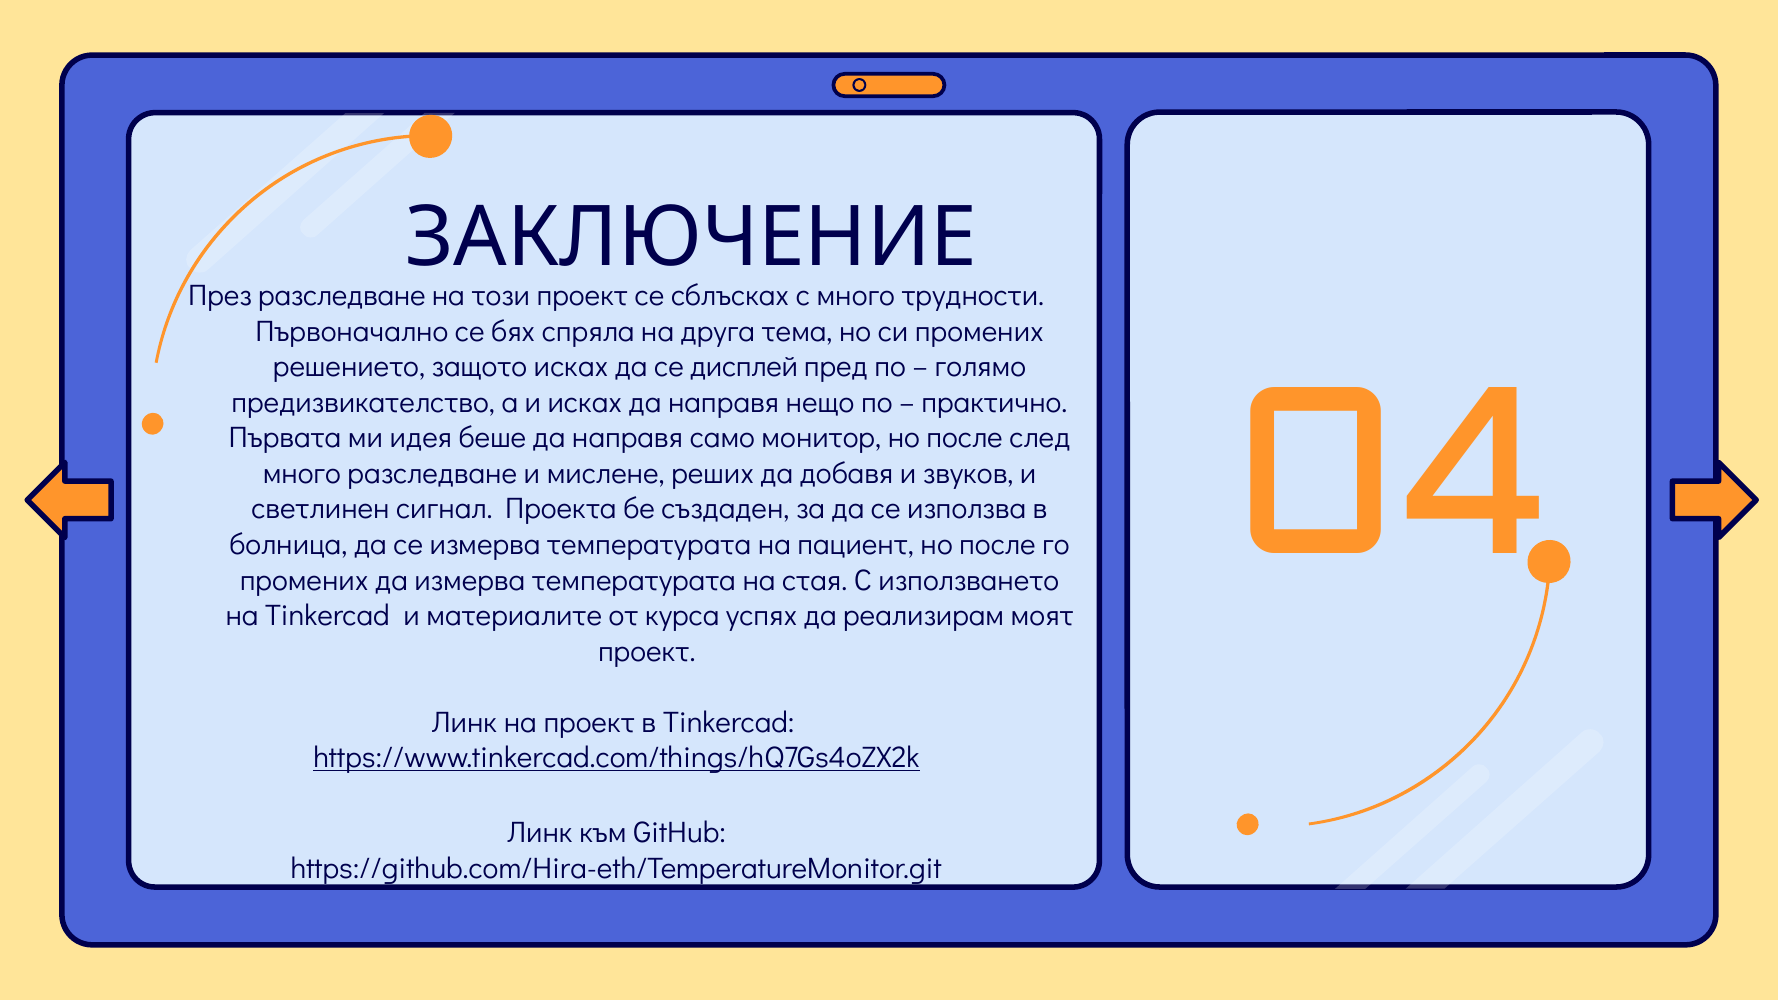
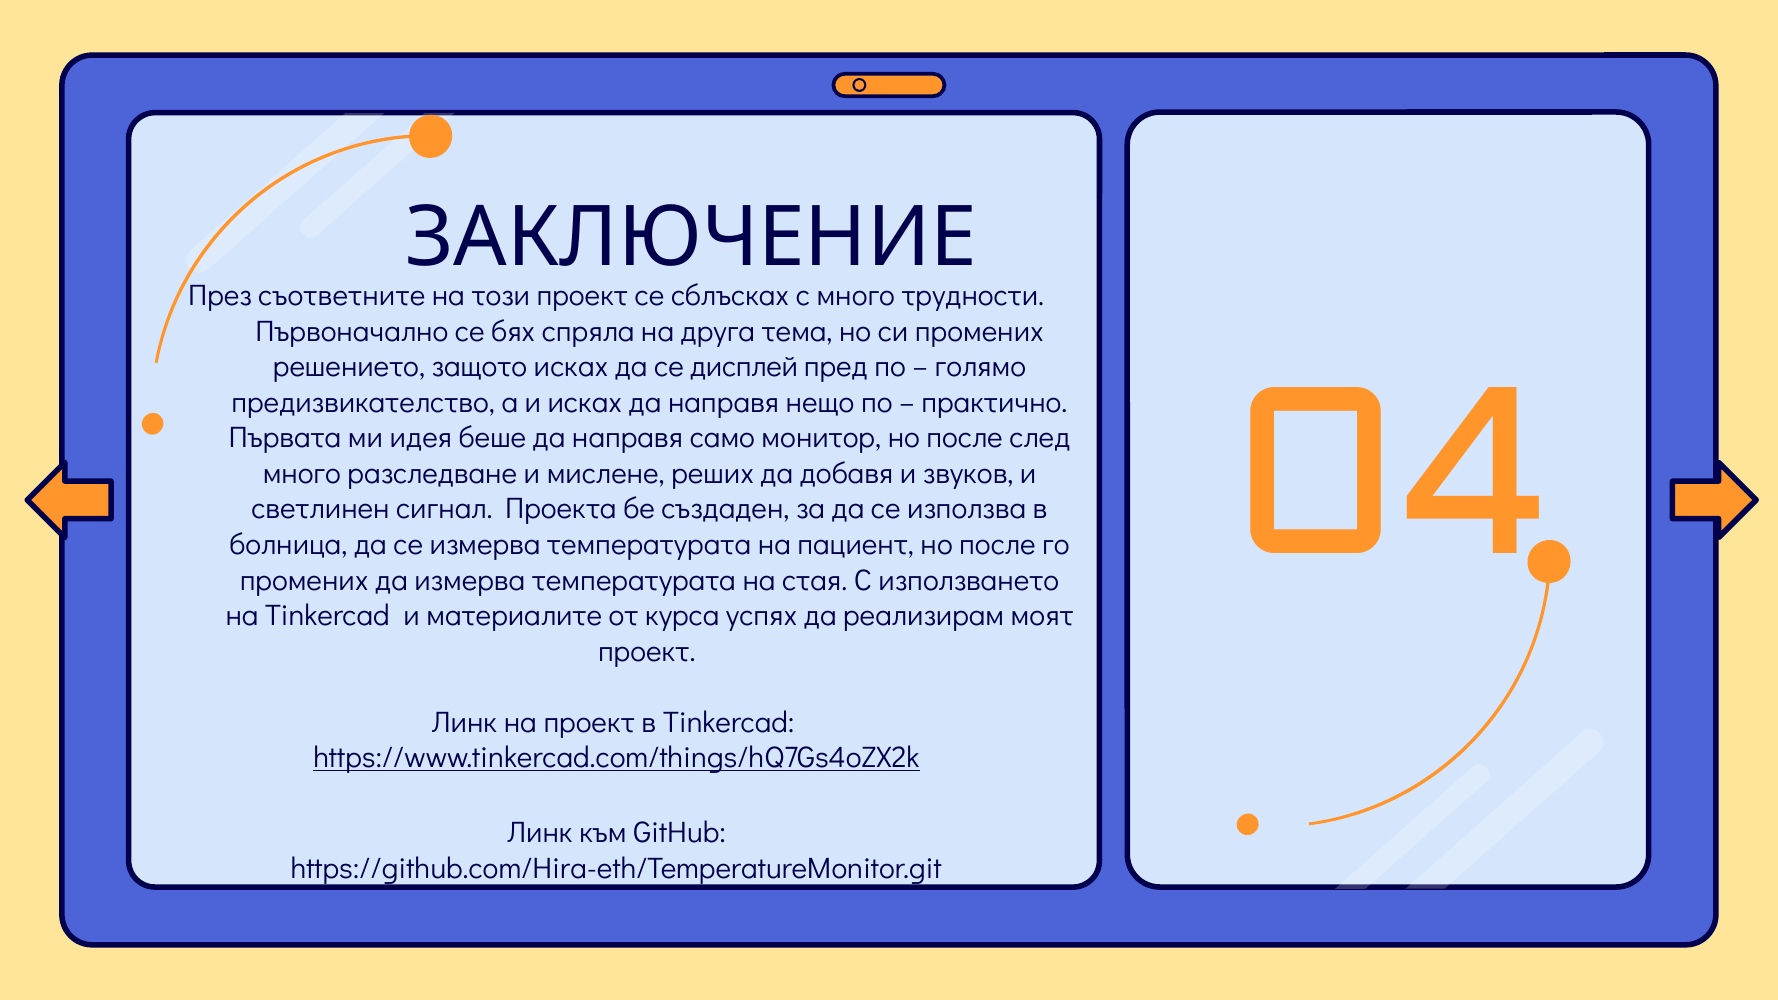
През разследване: разследване -> съответните
